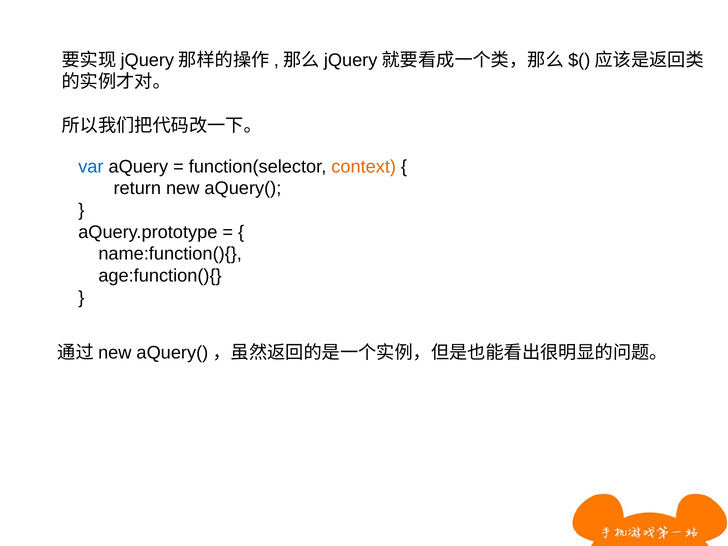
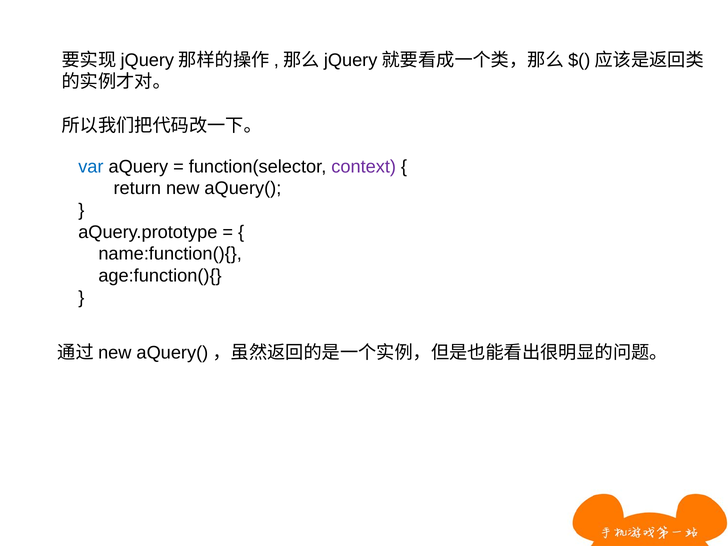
context colour: orange -> purple
